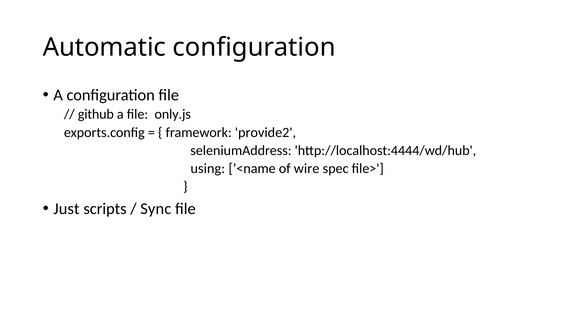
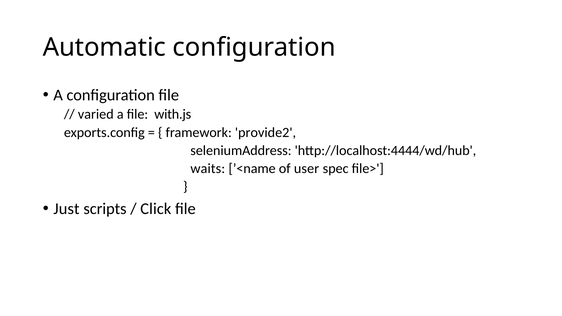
github: github -> varied
only.js: only.js -> with.js
using: using -> waits
wire: wire -> user
Sync: Sync -> Click
